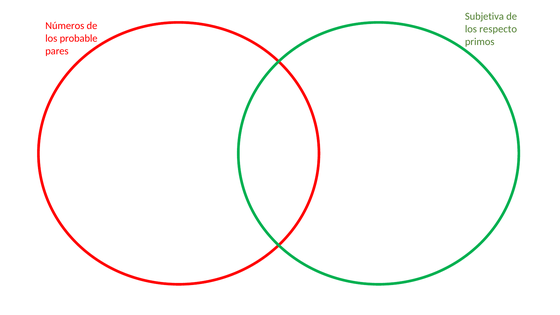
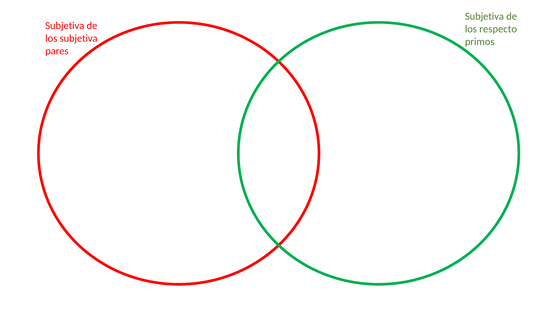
Números at (65, 26): Números -> Subjetiva
los probable: probable -> subjetiva
